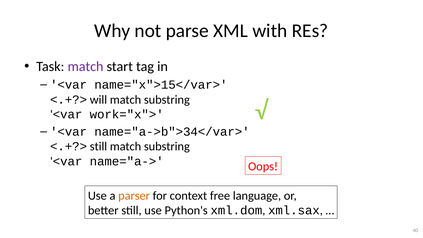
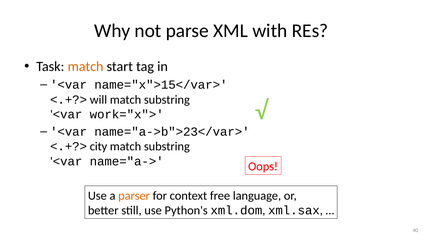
match at (86, 67) colour: purple -> orange
name="a->b">34</var>: name="a->b">34</var> -> name="a->b">23</var>
still at (98, 146): still -> city
